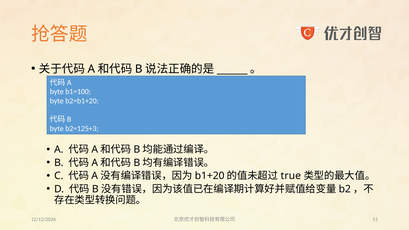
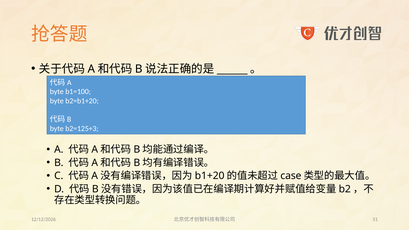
true: true -> case
